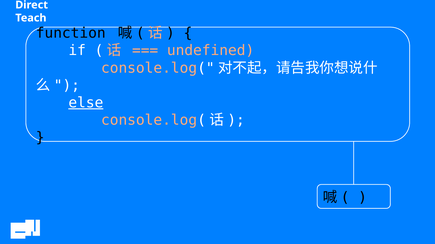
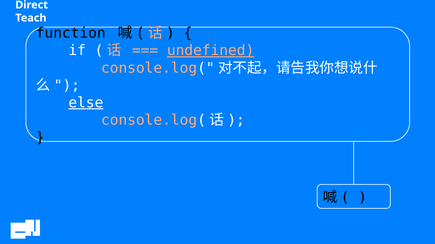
undefined underline: none -> present
